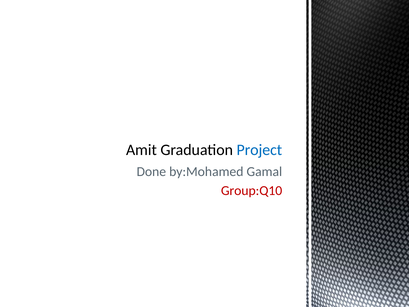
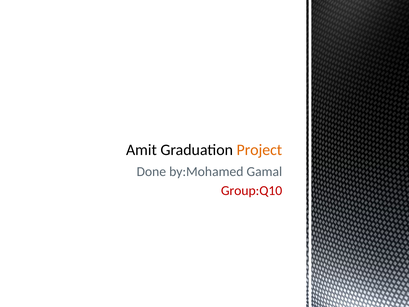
Project colour: blue -> orange
